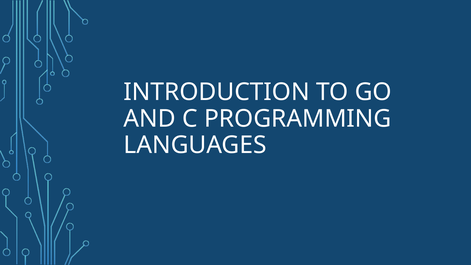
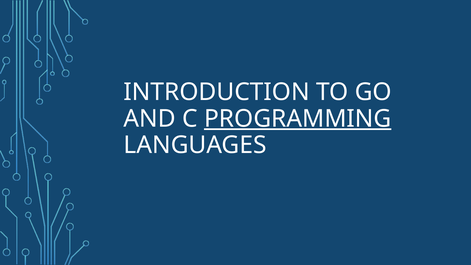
PROGRAMMING underline: none -> present
